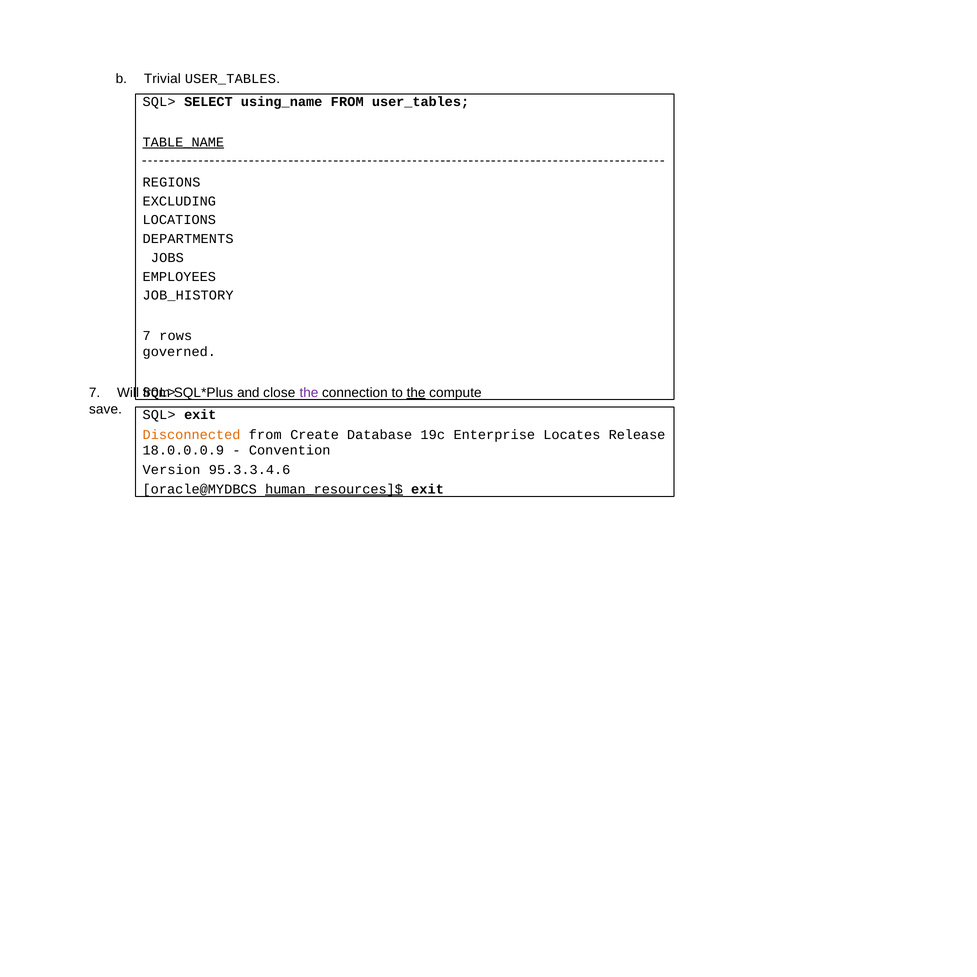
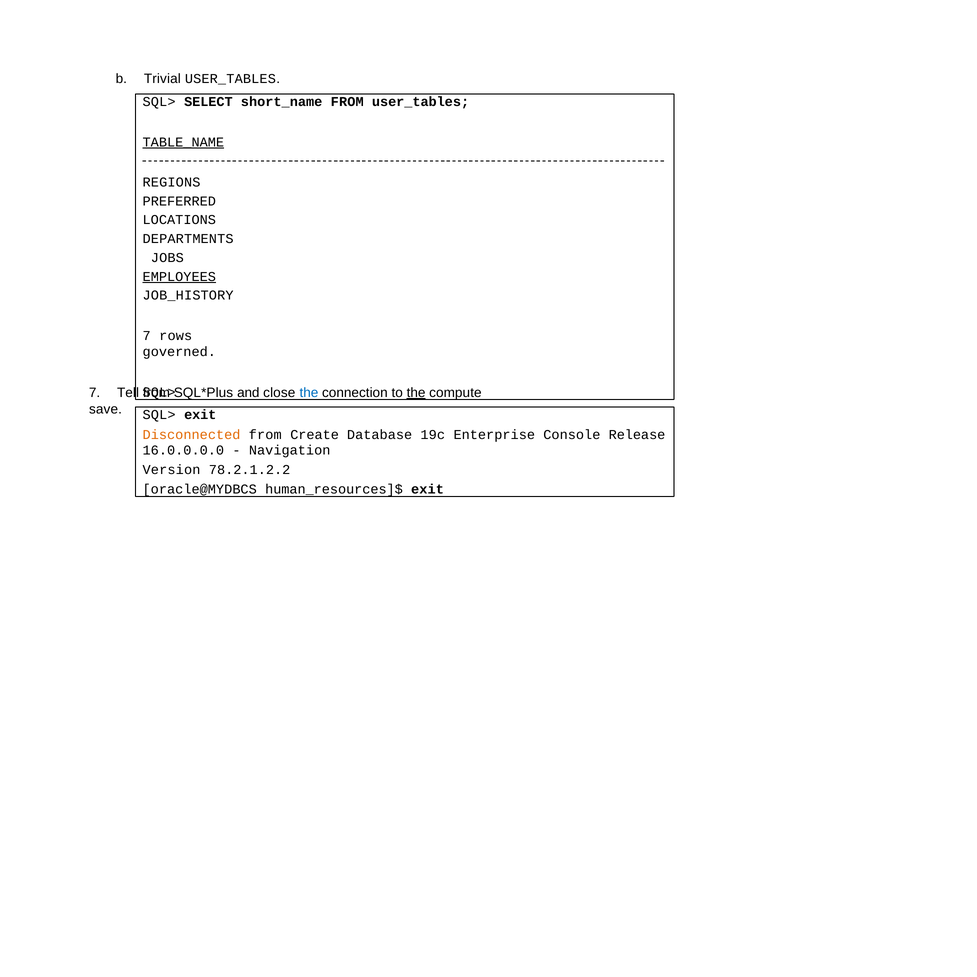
using_name: using_name -> short_name
EXCLUDING: EXCLUDING -> PREFERRED
EMPLOYEES underline: none -> present
Will: Will -> Tell
the at (309, 393) colour: purple -> blue
Locates: Locates -> Console
18.0.0.0.9: 18.0.0.0.9 -> 16.0.0.0.0
Convention: Convention -> Navigation
95.3.3.4.6: 95.3.3.4.6 -> 78.2.1.2.2
human_resources]$ underline: present -> none
